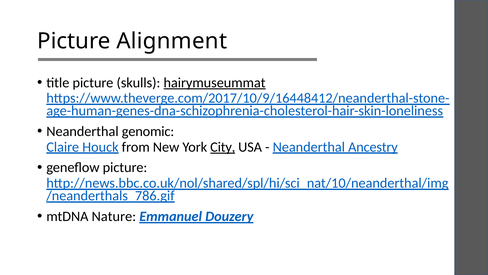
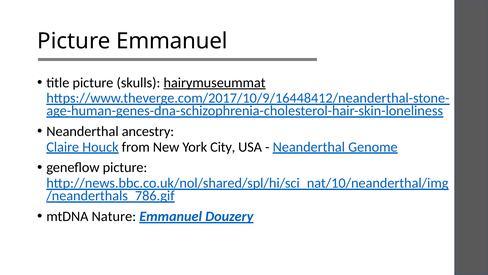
Picture Alignment: Alignment -> Emmanuel
genomic: genomic -> ancestry
City underline: present -> none
Ancestry: Ancestry -> Genome
